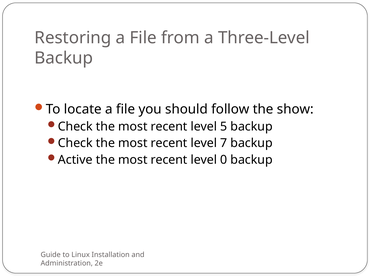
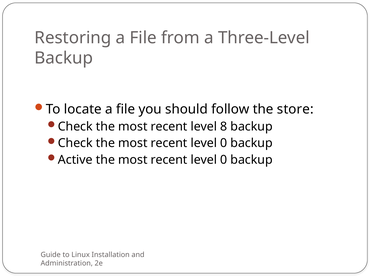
show: show -> store
5: 5 -> 8
7 at (224, 143): 7 -> 0
